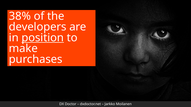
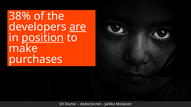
are underline: none -> present
